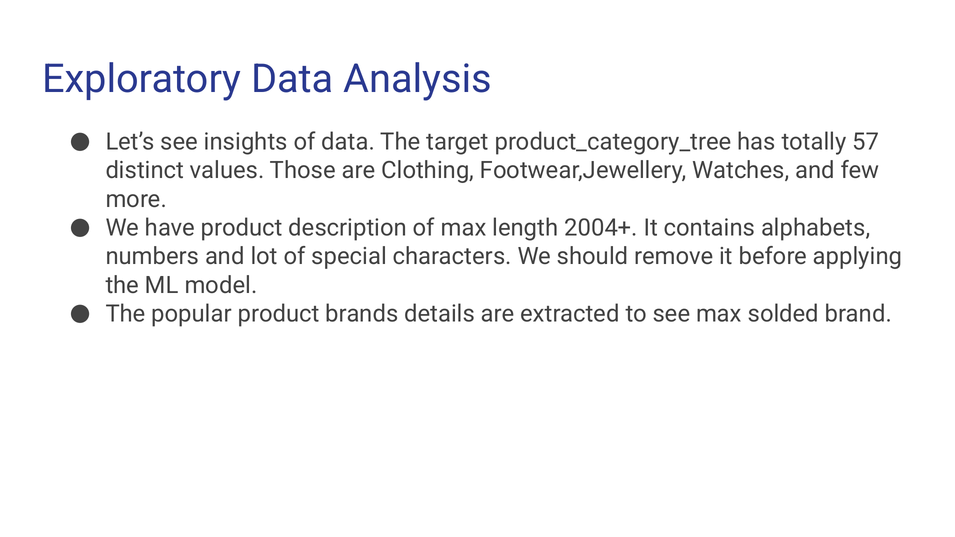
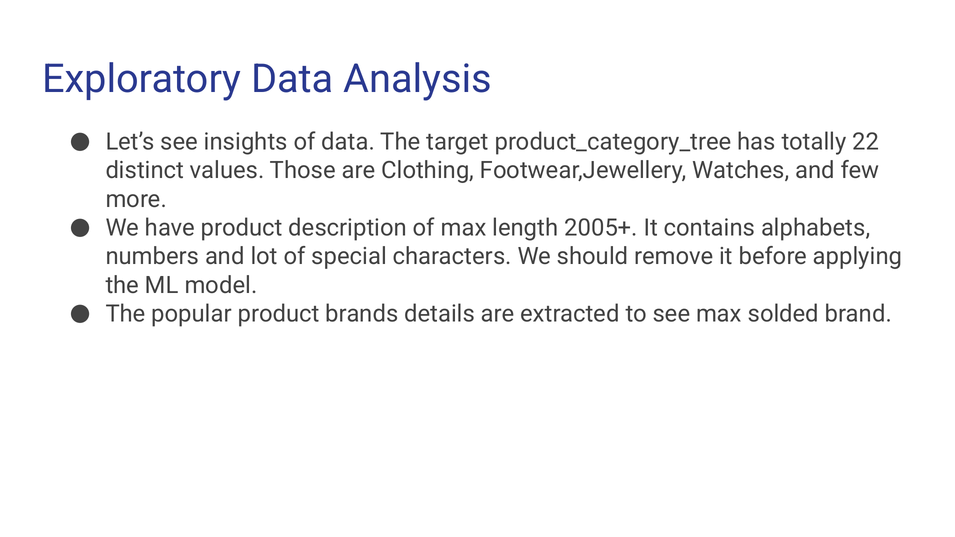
57: 57 -> 22
2004+: 2004+ -> 2005+
